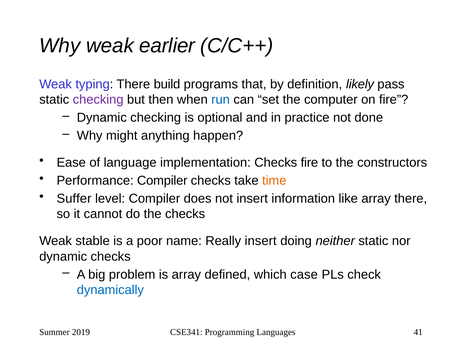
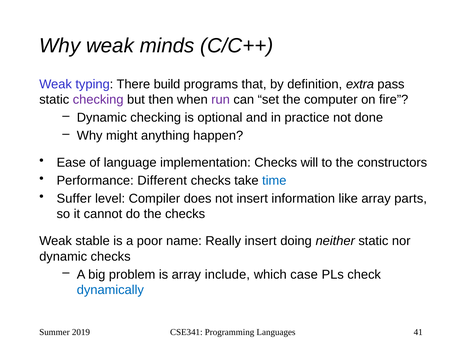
earlier: earlier -> minds
likely: likely -> extra
run colour: blue -> purple
Checks fire: fire -> will
Performance Compiler: Compiler -> Different
time colour: orange -> blue
array there: there -> parts
defined: defined -> include
